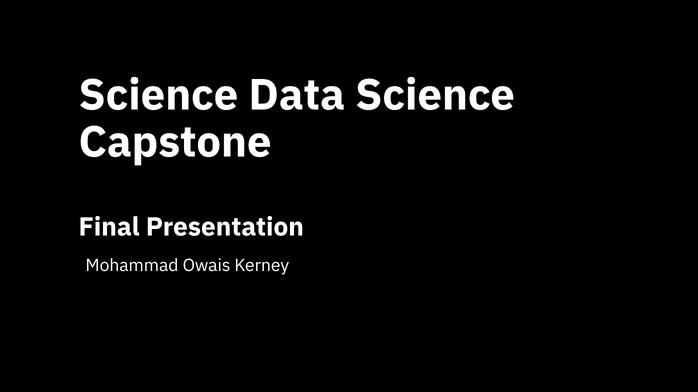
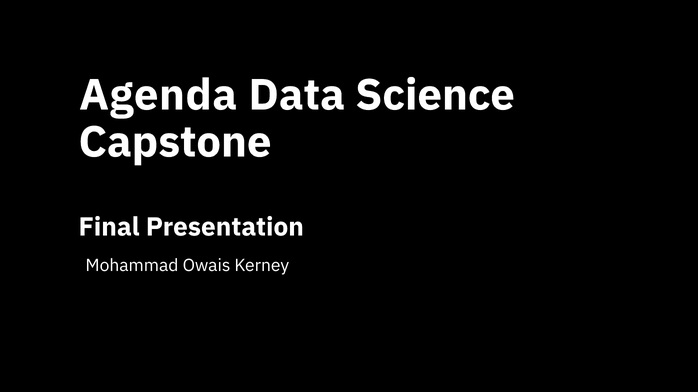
Science at (158, 95): Science -> Agenda
